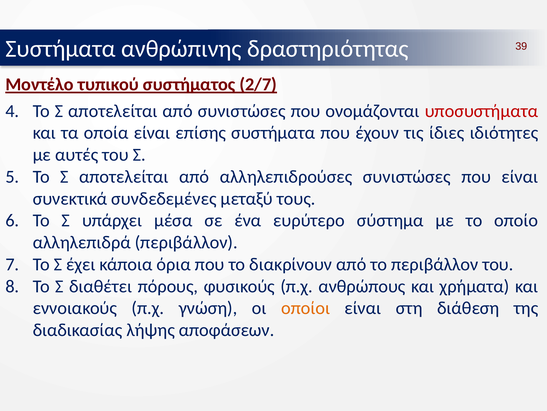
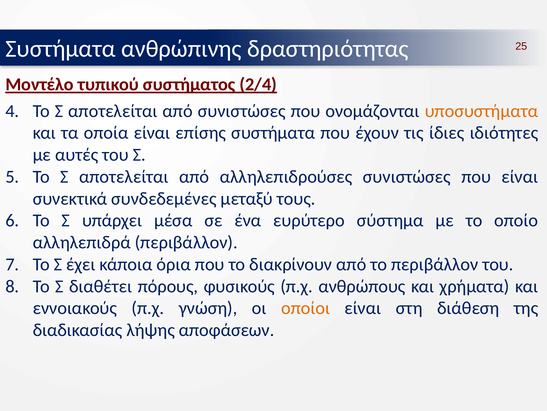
39: 39 -> 25
2/7: 2/7 -> 2/4
υποσυστήματα colour: red -> orange
